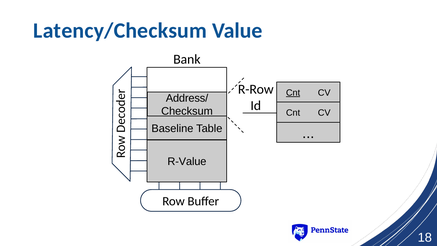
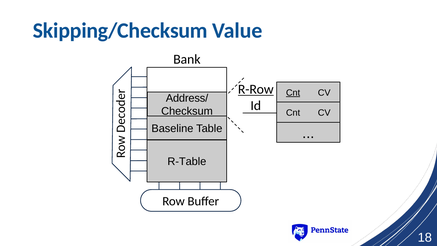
Latency/Checksum: Latency/Checksum -> Skipping/Checksum
R-Row underline: none -> present
R-Value: R-Value -> R-Table
